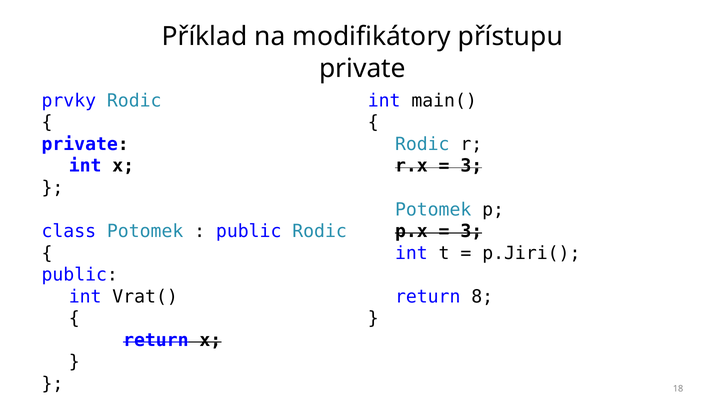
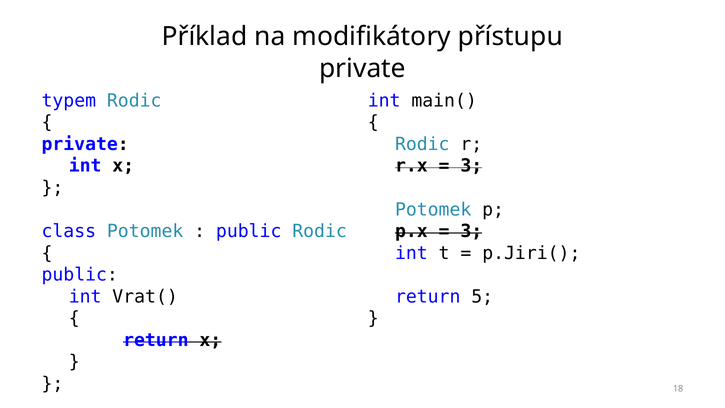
prvky: prvky -> typem
8: 8 -> 5
